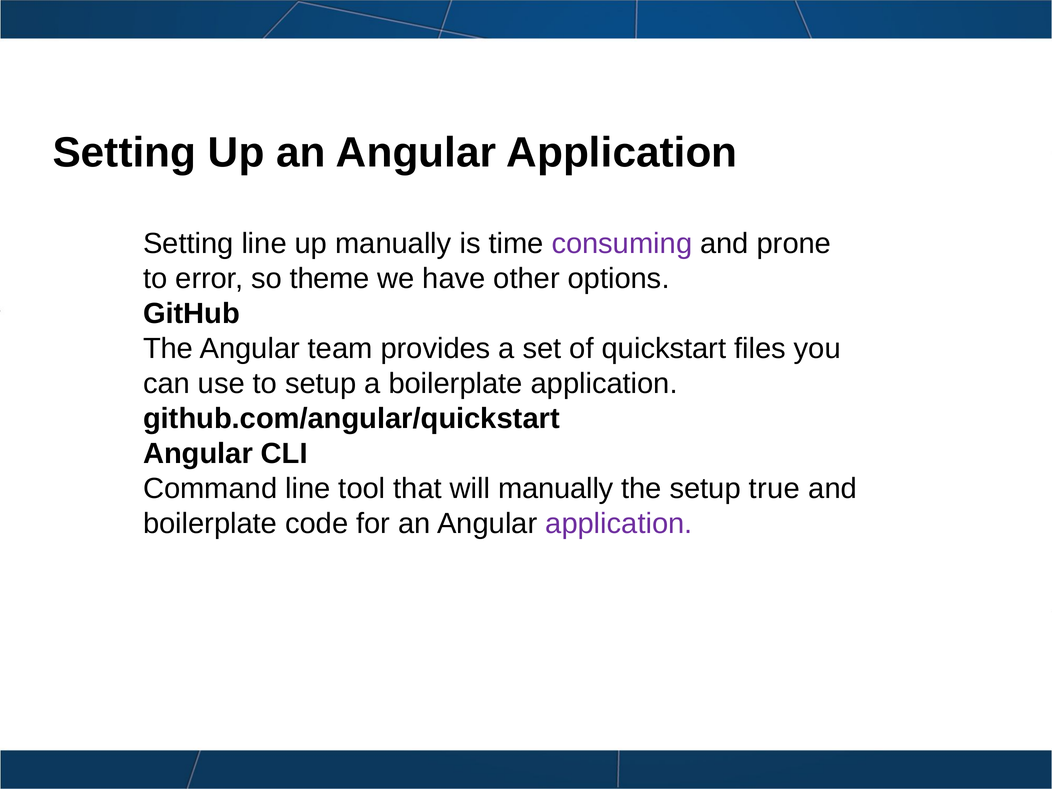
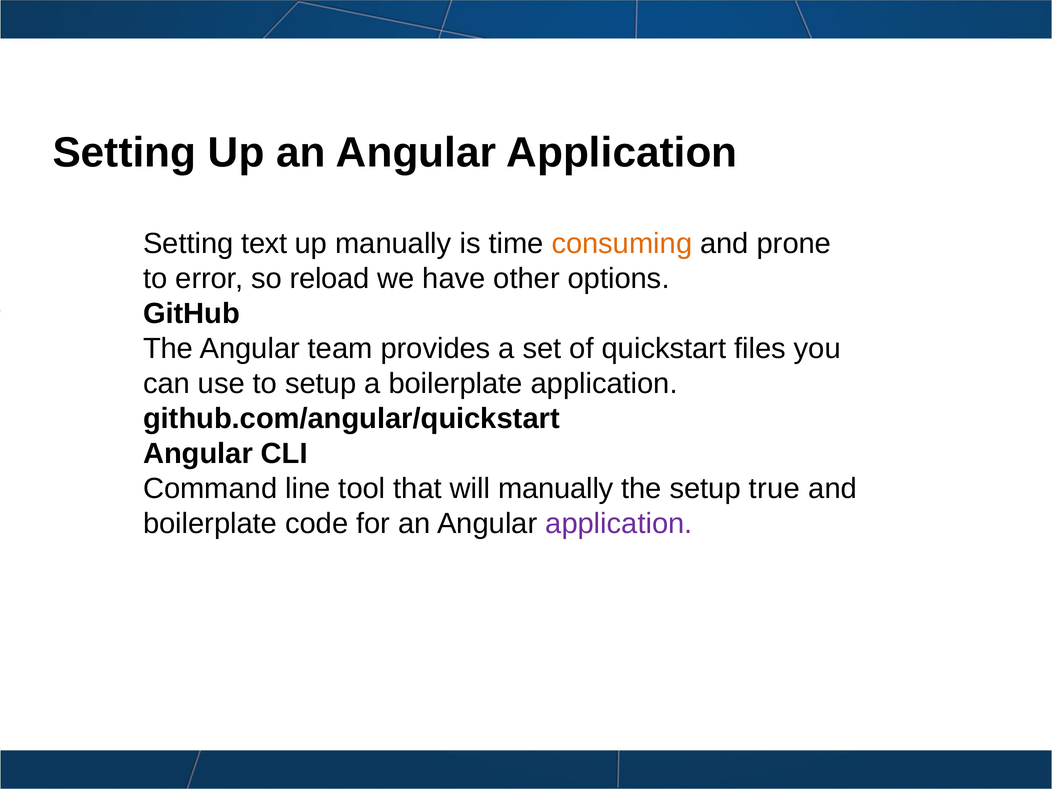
Setting line: line -> text
consuming colour: purple -> orange
theme: theme -> reload
